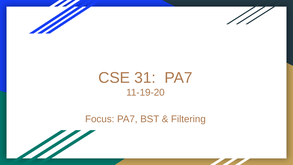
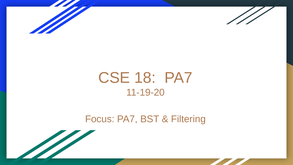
31: 31 -> 18
